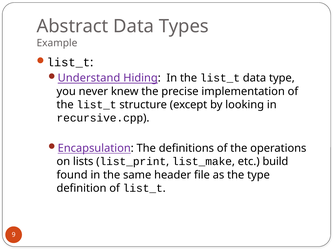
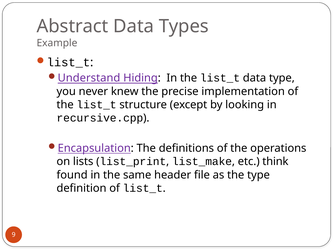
build: build -> think
